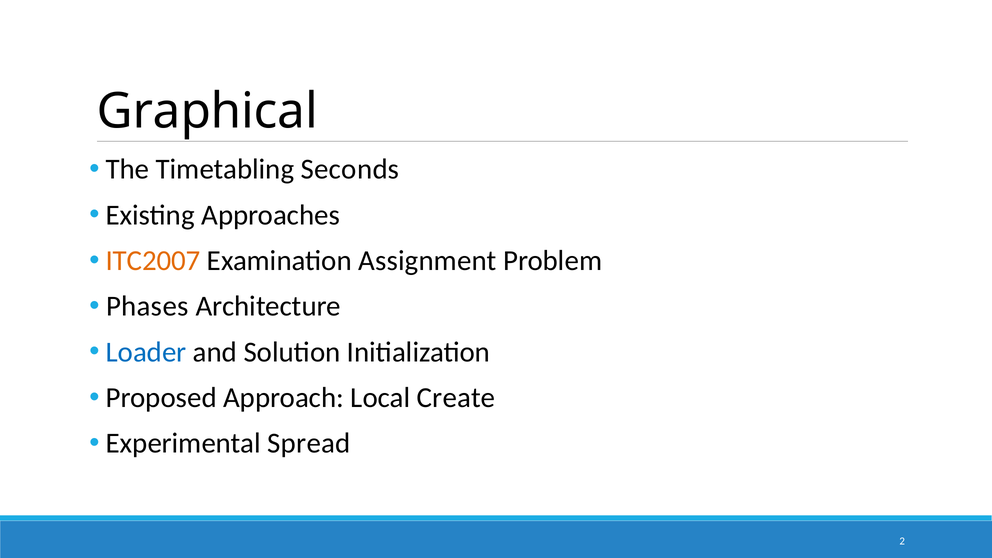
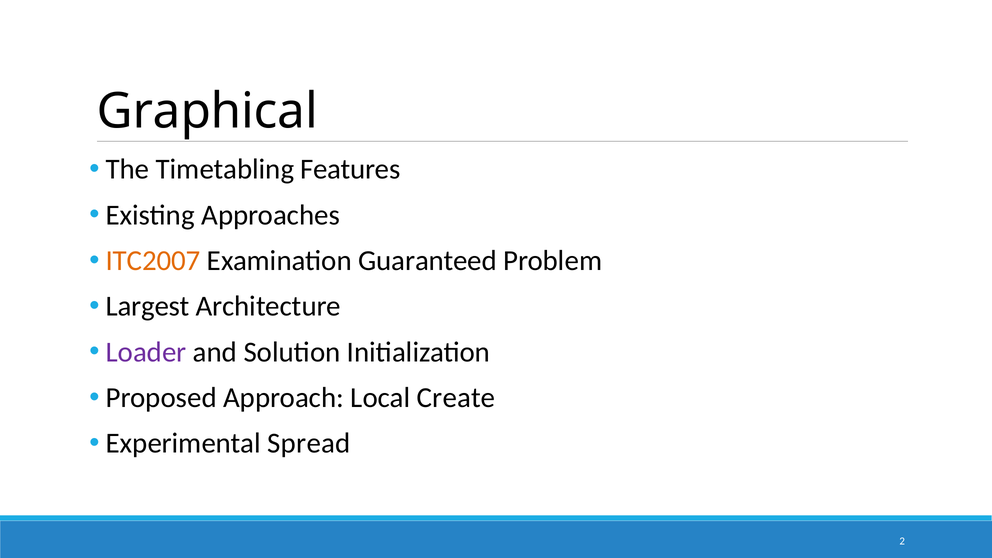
Seconds: Seconds -> Features
Assignment: Assignment -> Guaranteed
Phases: Phases -> Largest
Loader colour: blue -> purple
